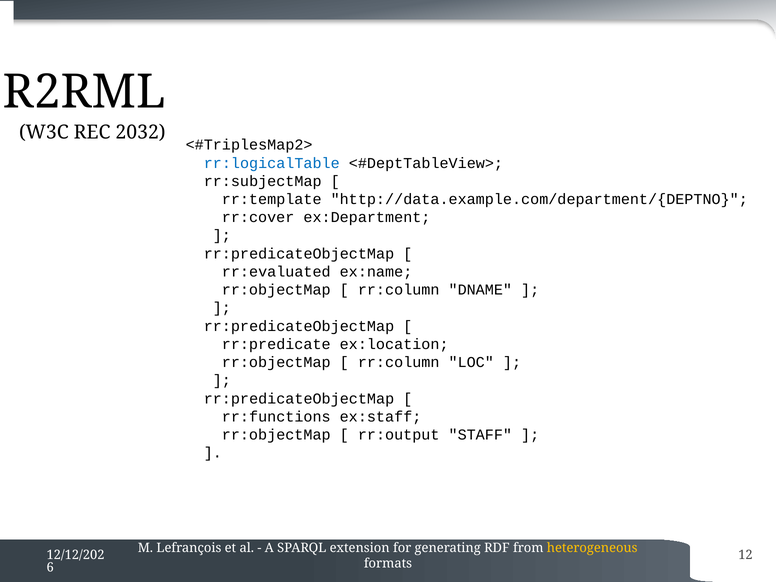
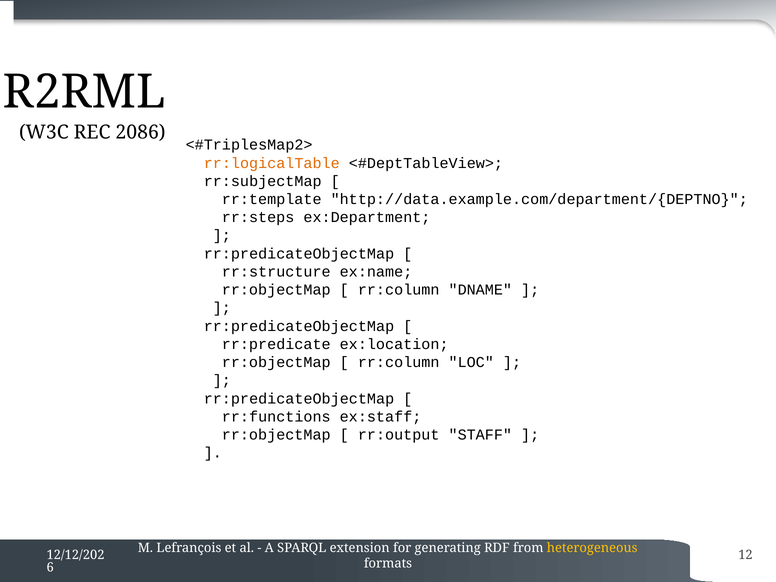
2032: 2032 -> 2086
rr:logicalTable colour: blue -> orange
rr:cover: rr:cover -> rr:steps
rr:evaluated: rr:evaluated -> rr:structure
